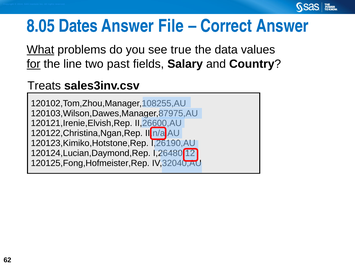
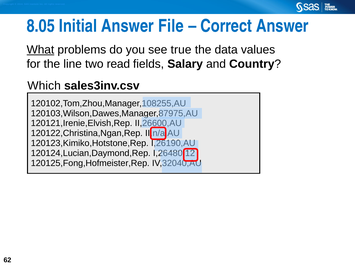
Dates: Dates -> Initial
for underline: present -> none
past: past -> read
Treats: Treats -> Which
